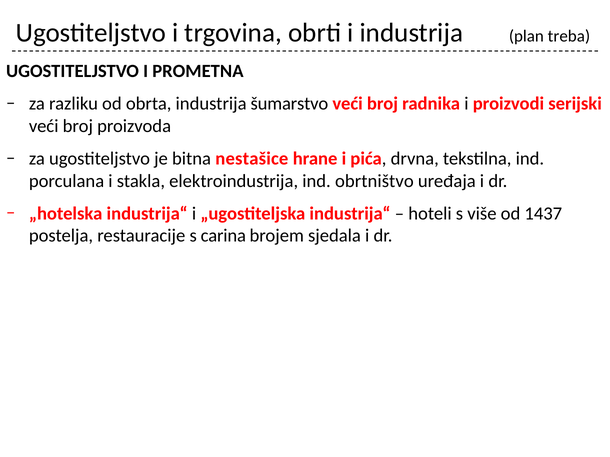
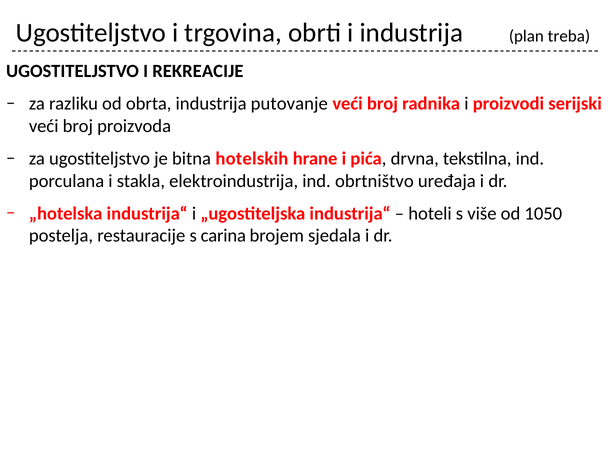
PROMETNA: PROMETNA -> REKREACIJE
šumarstvo: šumarstvo -> putovanje
nestašice: nestašice -> hotelskih
1437: 1437 -> 1050
